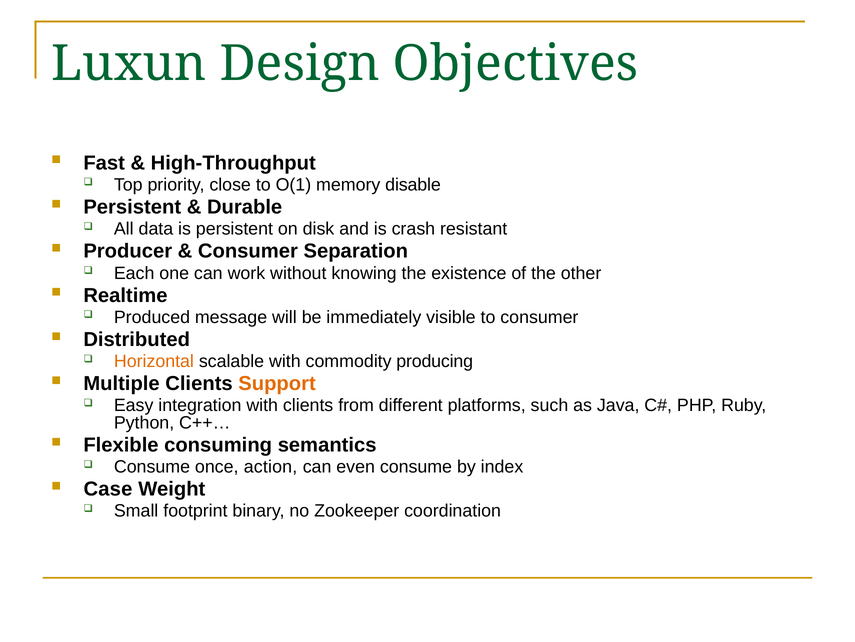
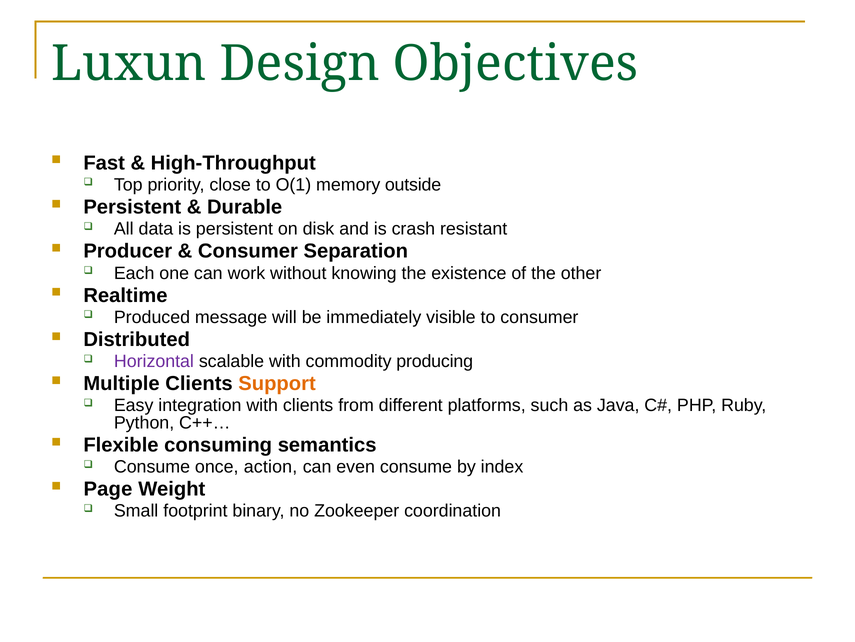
disable: disable -> outside
Horizontal colour: orange -> purple
Case: Case -> Page
